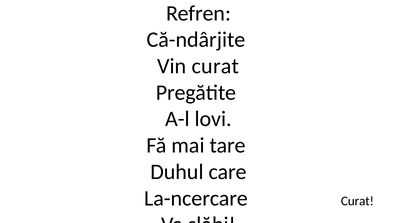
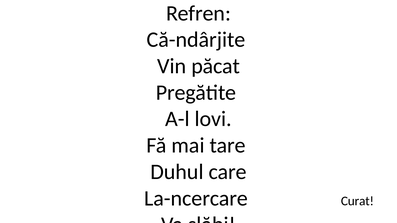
Vin curat: curat -> păcat
